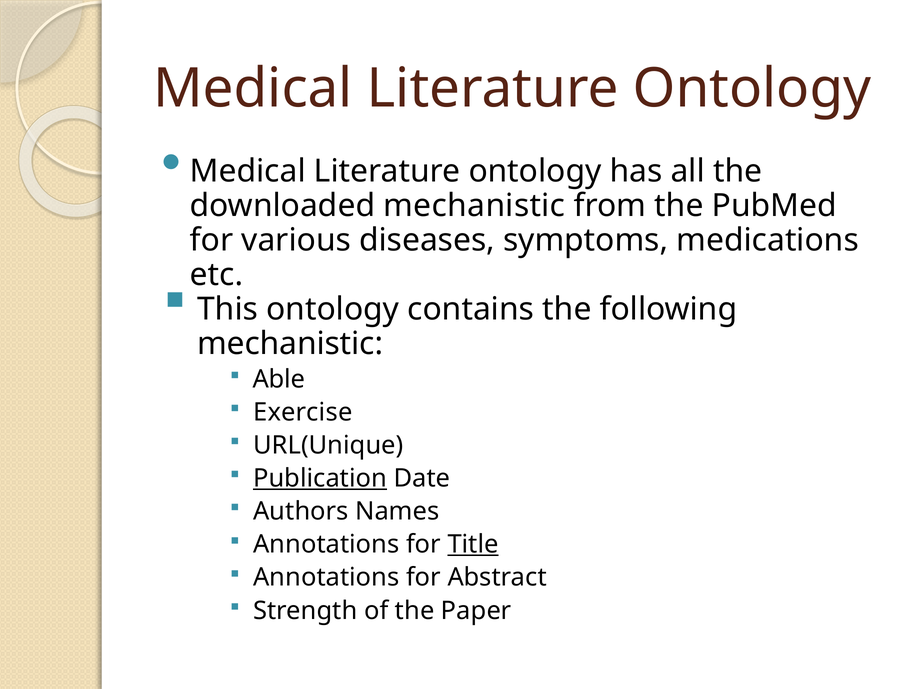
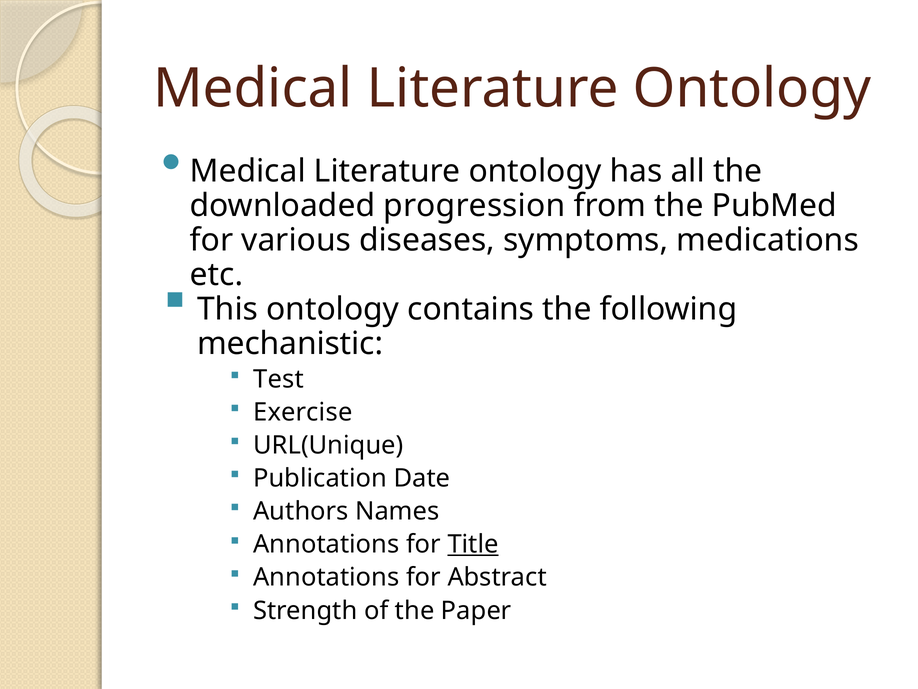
downloaded mechanistic: mechanistic -> progression
Able: Able -> Test
Publication underline: present -> none
